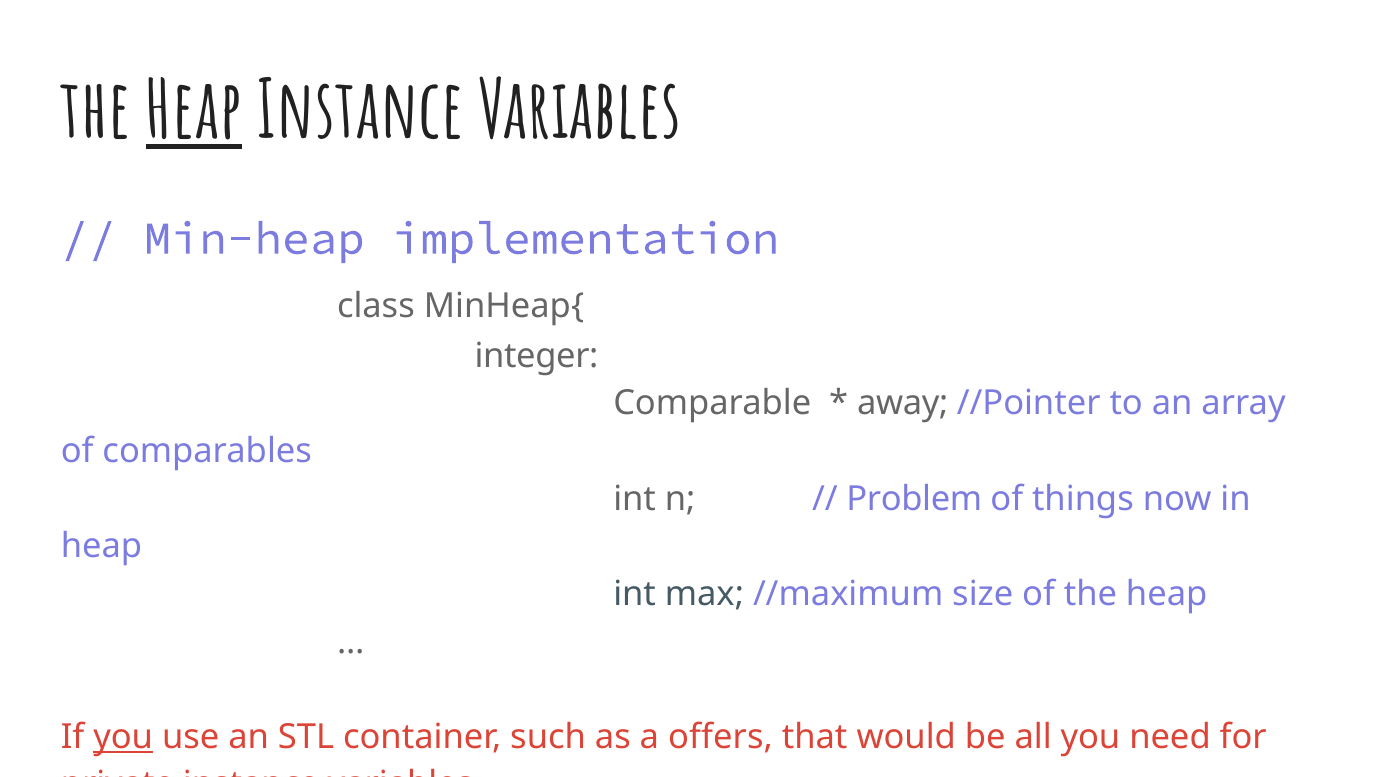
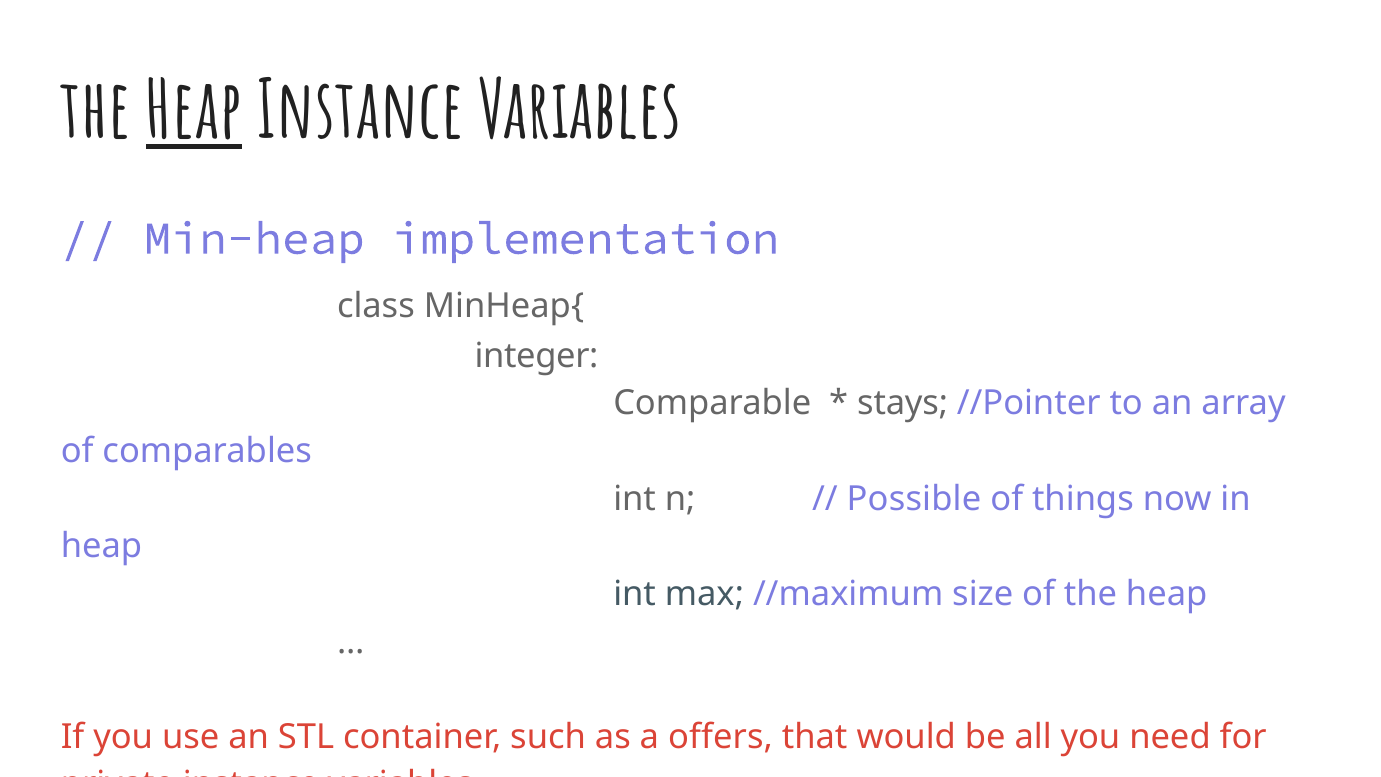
away: away -> stays
Problem: Problem -> Possible
you at (123, 737) underline: present -> none
